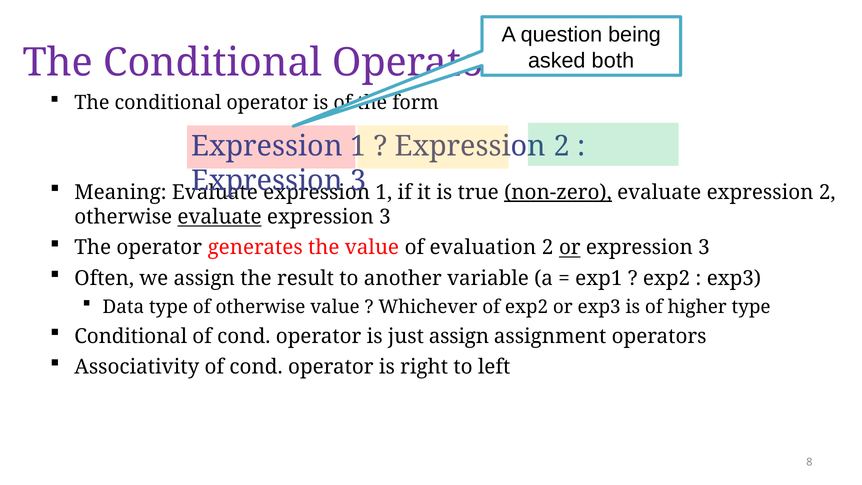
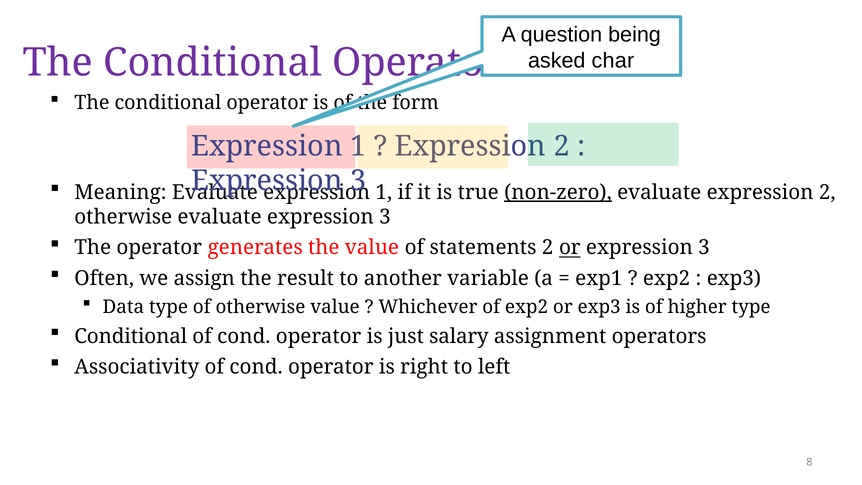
both: both -> char
evaluate at (220, 217) underline: present -> none
evaluation: evaluation -> statements
just assign: assign -> salary
